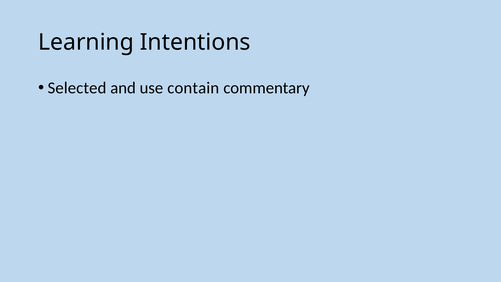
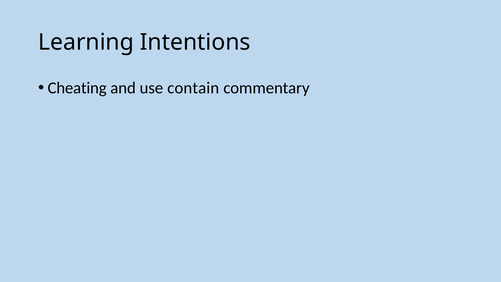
Selected: Selected -> Cheating
